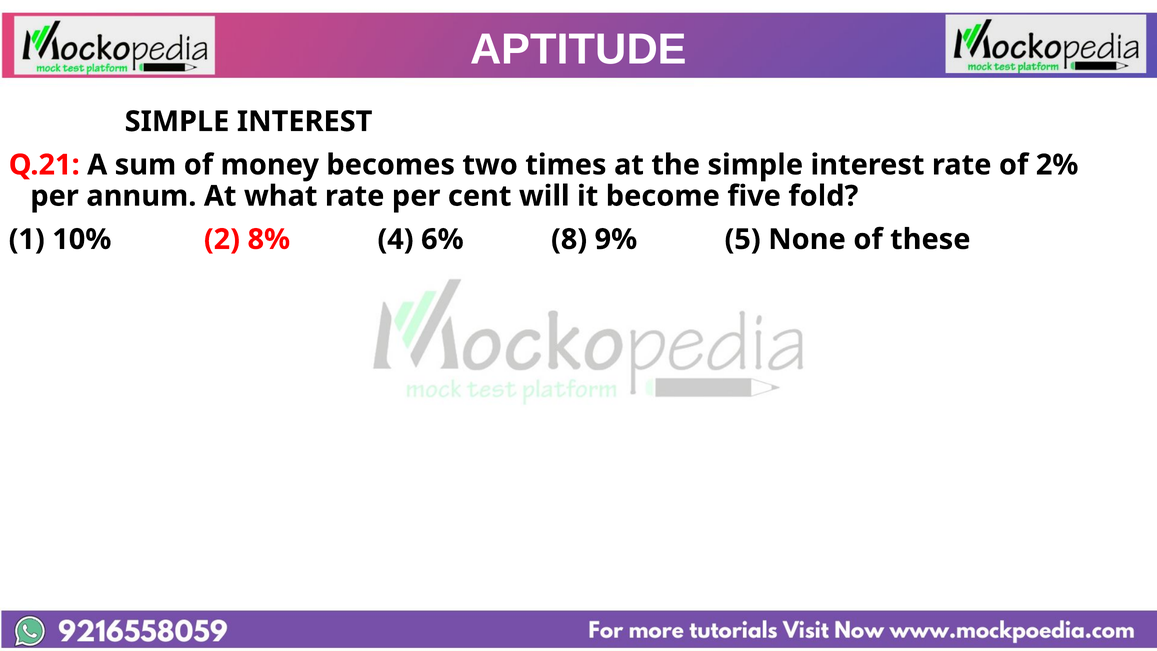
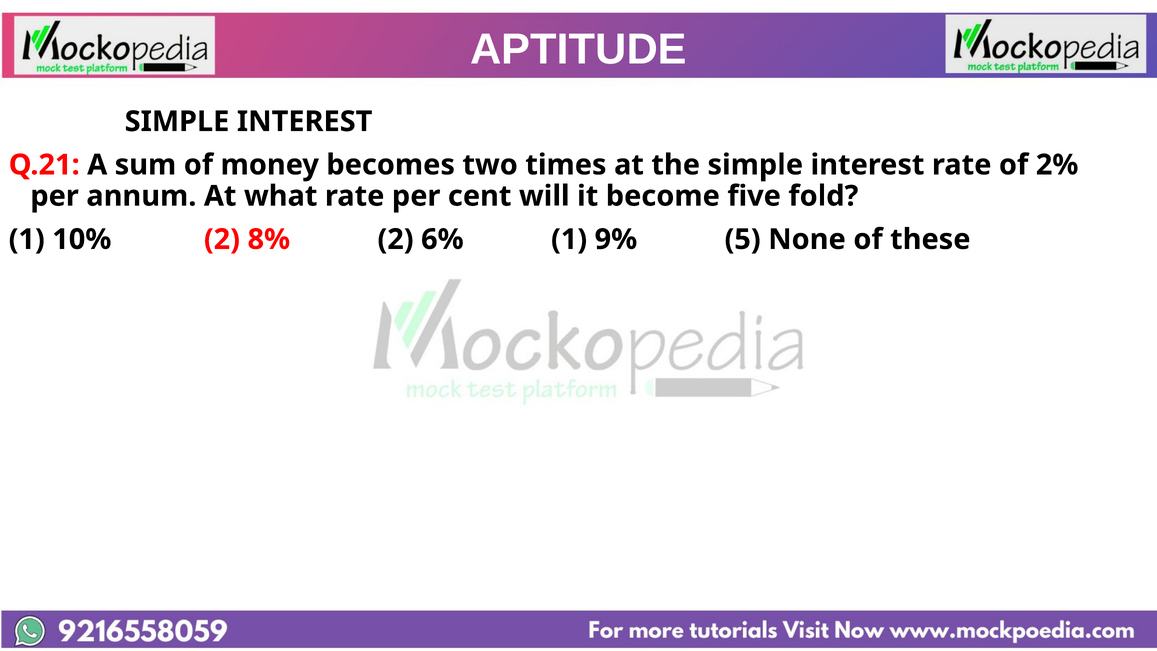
8% 4: 4 -> 2
6% 8: 8 -> 1
